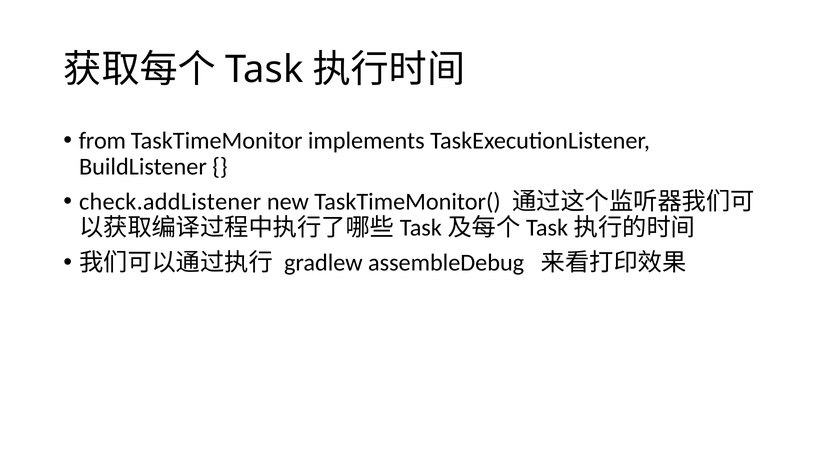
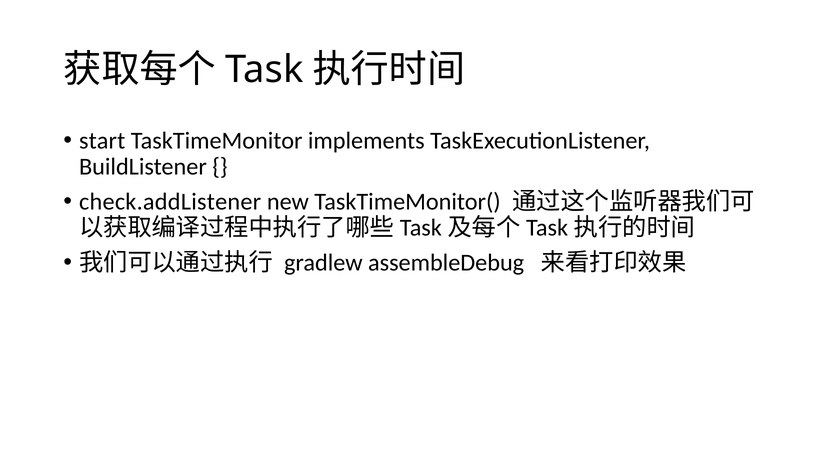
from: from -> start
